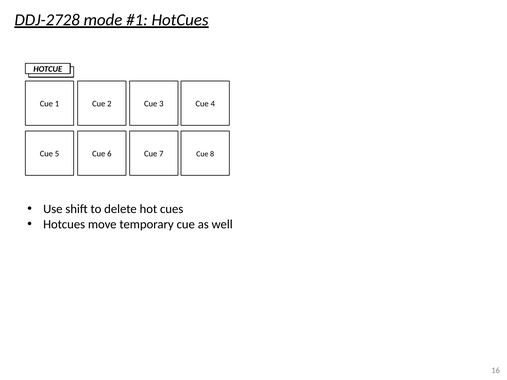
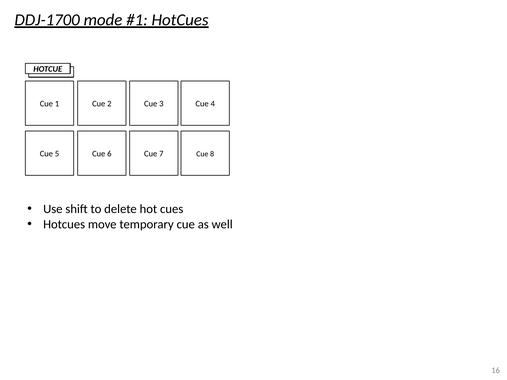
DDJ-2728: DDJ-2728 -> DDJ-1700
